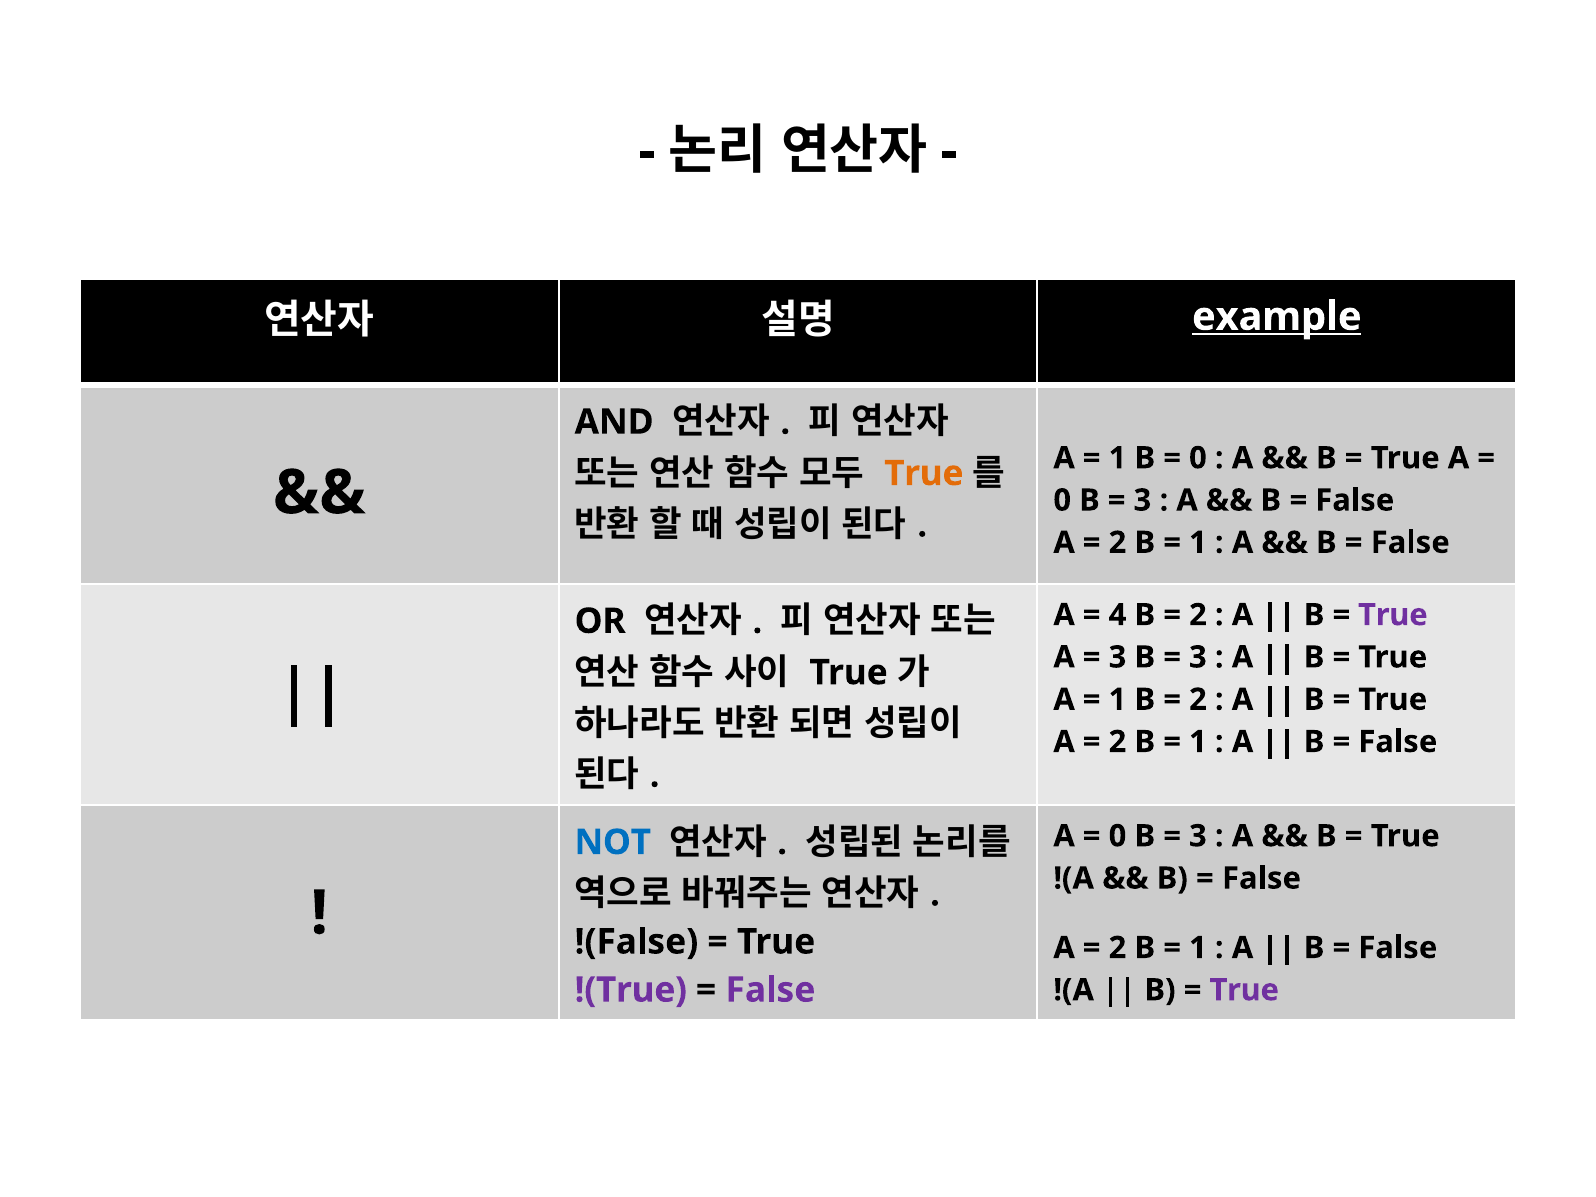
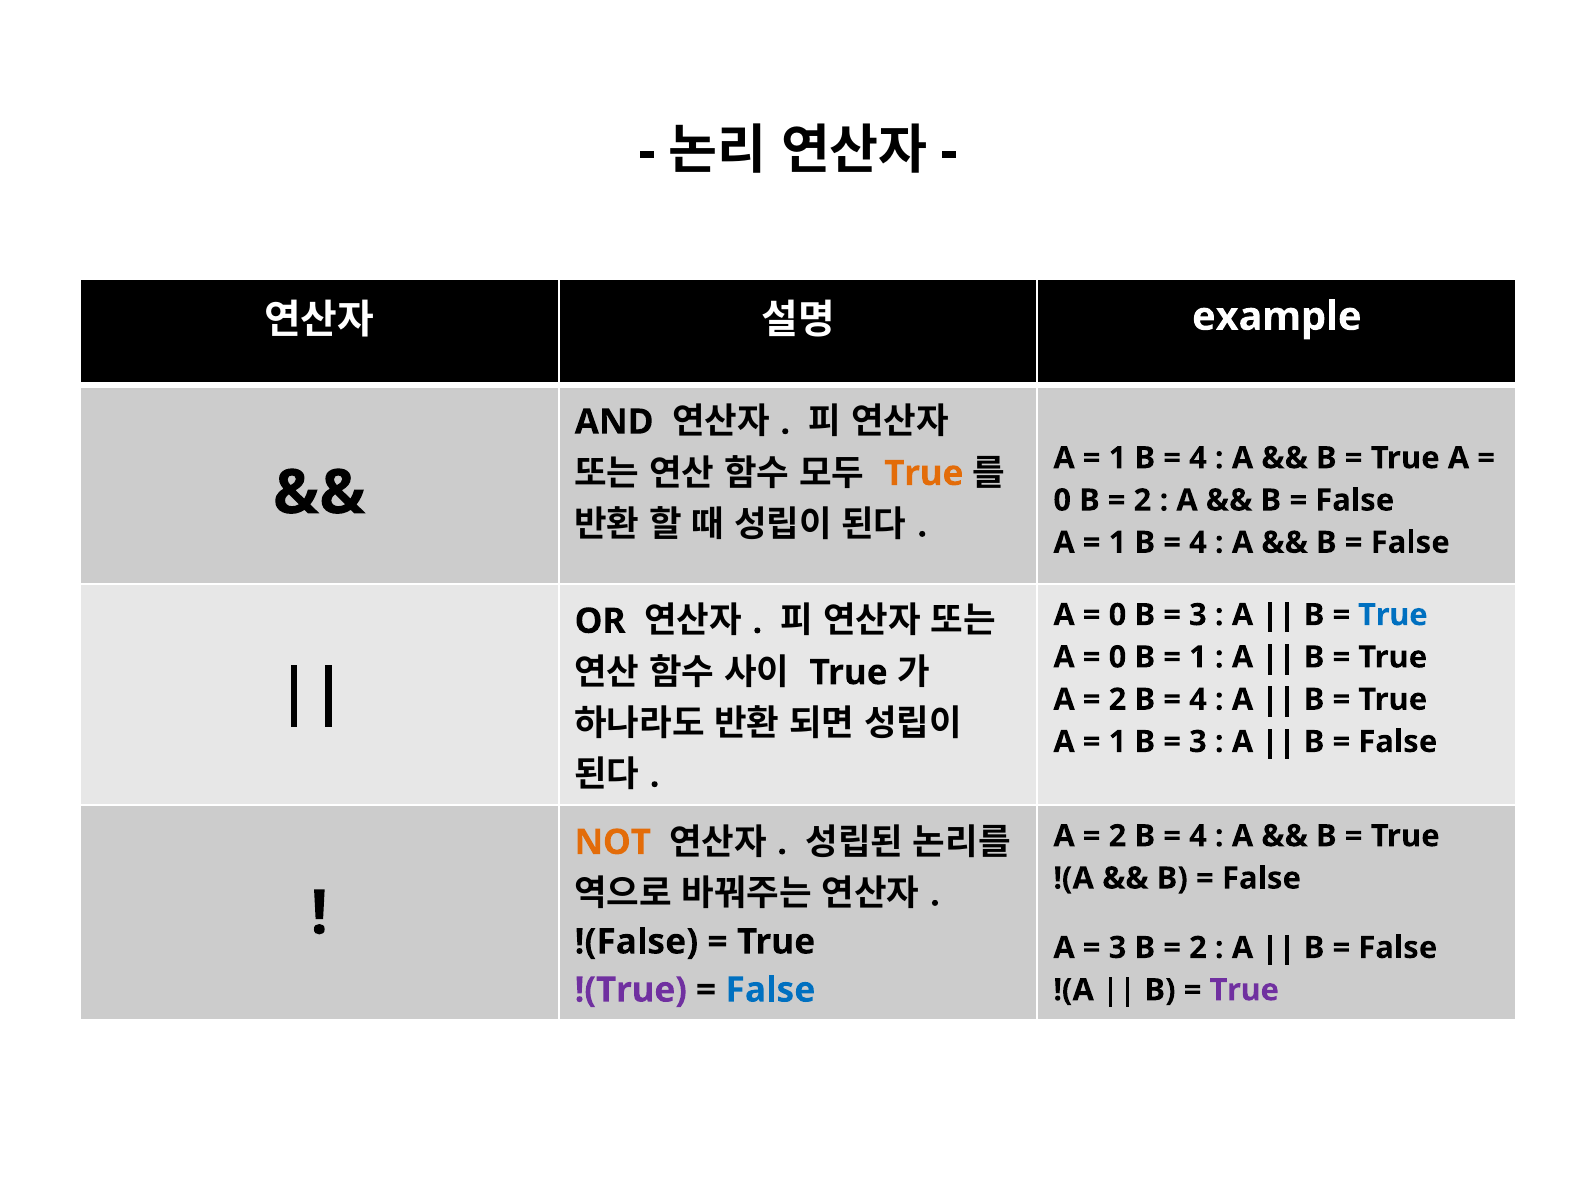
example underline: present -> none
0 at (1198, 458): 0 -> 4
3 at (1142, 500): 3 -> 2
2 at (1118, 543): 2 -> 1
1 at (1198, 543): 1 -> 4
4 at (1118, 615): 4 -> 0
2 at (1198, 615): 2 -> 3
True at (1393, 615) colour: purple -> blue
3 at (1118, 657): 3 -> 0
3 at (1198, 657): 3 -> 1
1 at (1118, 700): 1 -> 2
2 at (1198, 700): 2 -> 4
2 at (1118, 742): 2 -> 1
1 at (1198, 742): 1 -> 3
0 at (1118, 836): 0 -> 2
3 at (1198, 836): 3 -> 4
NOT colour: blue -> orange
2 at (1118, 948): 2 -> 3
1 at (1198, 948): 1 -> 2
False at (770, 990) colour: purple -> blue
